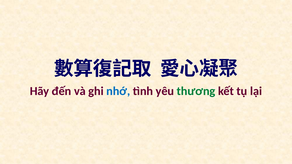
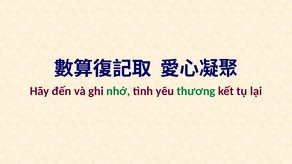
nhớ colour: blue -> green
